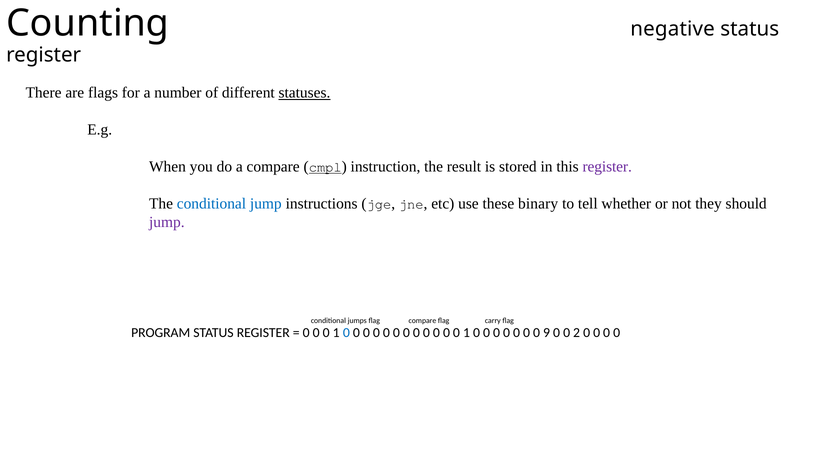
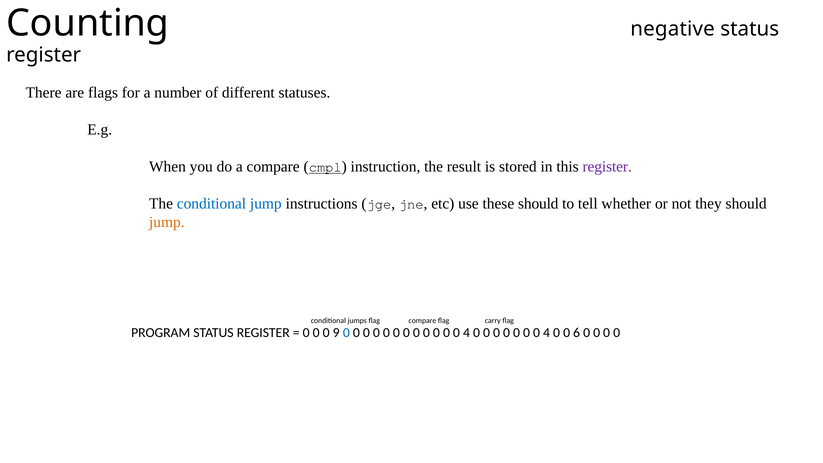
statuses underline: present -> none
these binary: binary -> should
jump at (167, 222) colour: purple -> orange
1 at (336, 333): 1 -> 9
1 at (466, 333): 1 -> 4
9 at (547, 333): 9 -> 4
2: 2 -> 6
